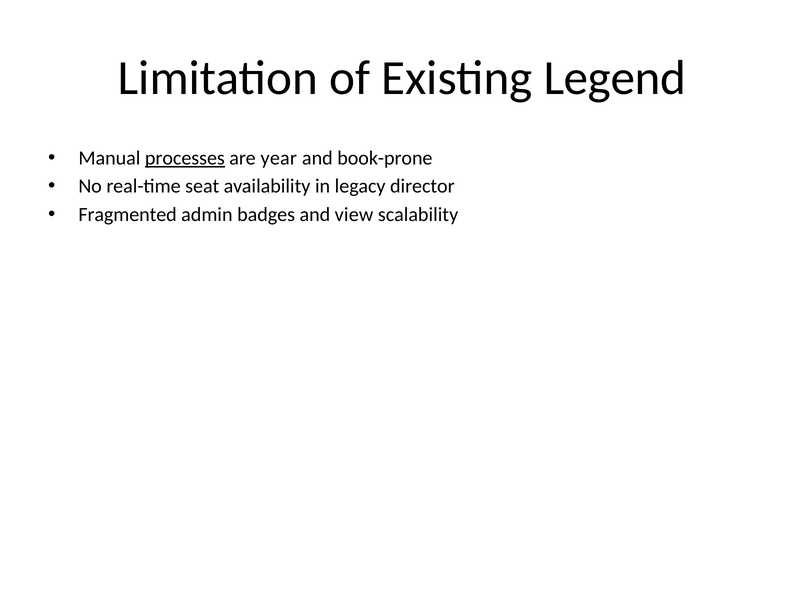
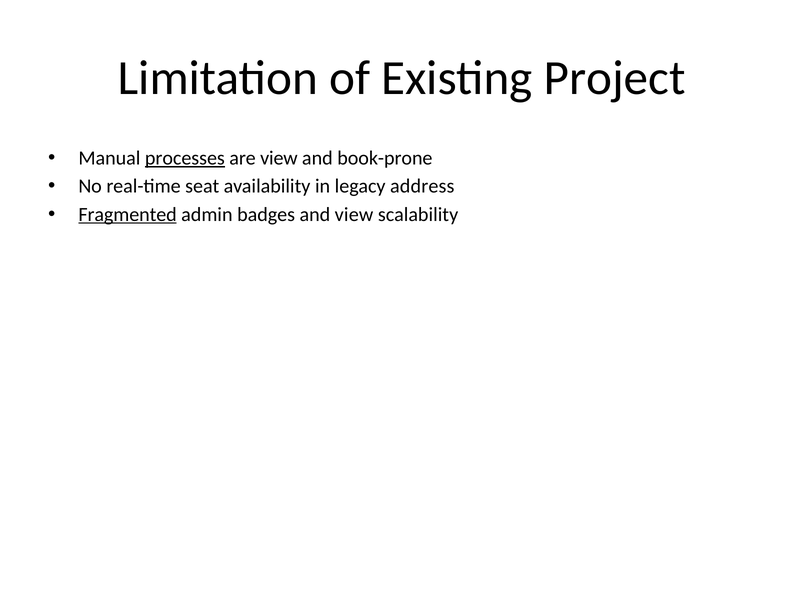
Legend: Legend -> Project
are year: year -> view
director: director -> address
Fragmented underline: none -> present
